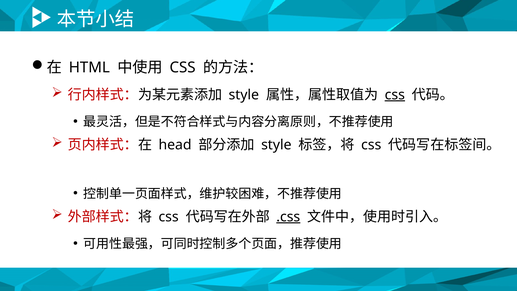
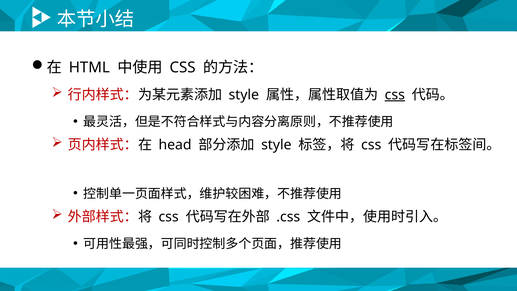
.css underline: present -> none
